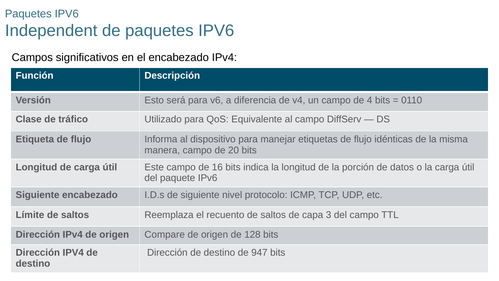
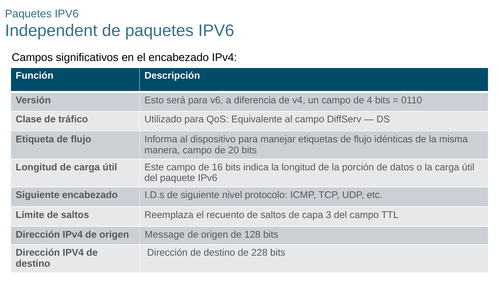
Compare: Compare -> Message
947: 947 -> 228
